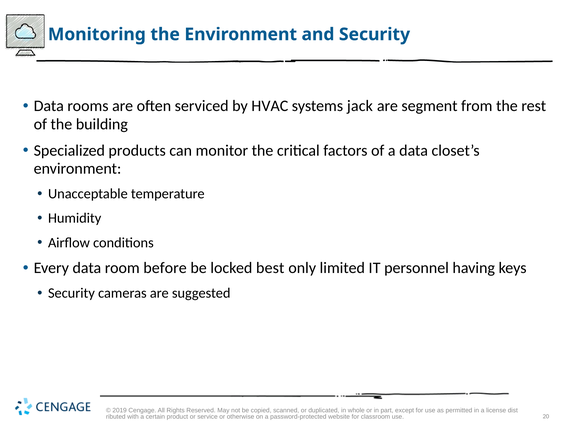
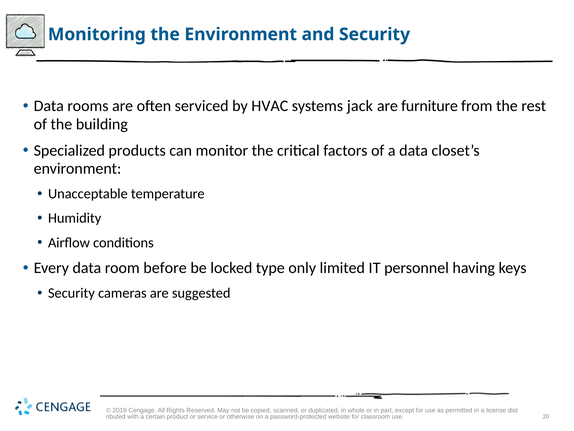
segment: segment -> furniture
best: best -> type
